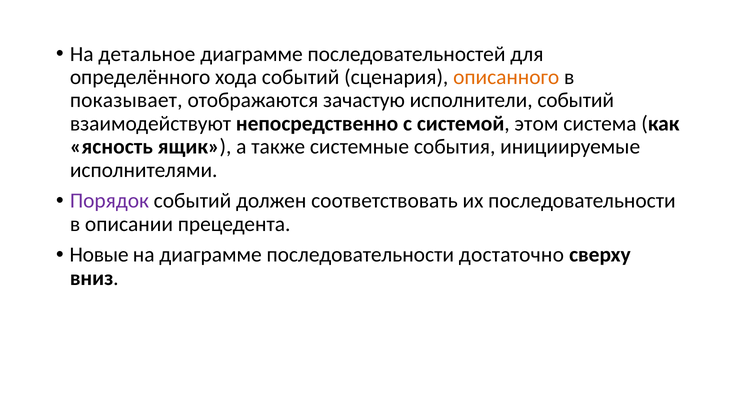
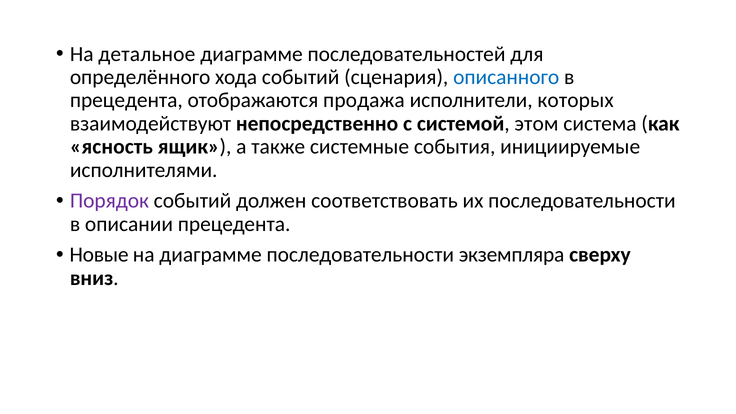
описанного colour: orange -> blue
показывает at (126, 100): показывает -> прецедента
зачастую: зачастую -> продажа
исполнители событий: событий -> которых
достаточно: достаточно -> экземпляра
